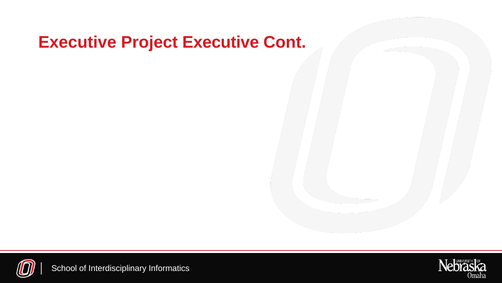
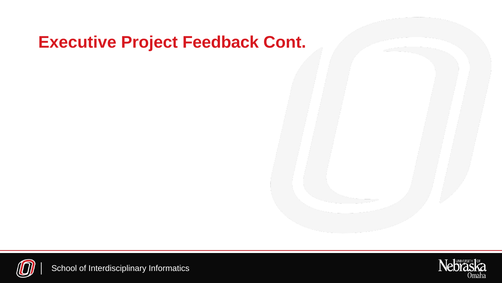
Project Executive: Executive -> Feedback
